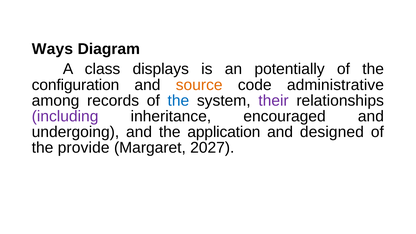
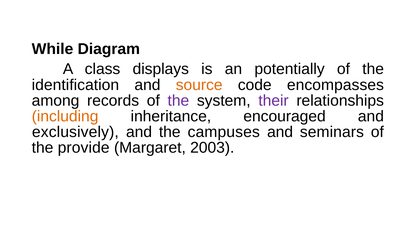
Ways: Ways -> While
configuration: configuration -> identification
administrative: administrative -> encompasses
the at (178, 101) colour: blue -> purple
including colour: purple -> orange
undergoing: undergoing -> exclusively
application: application -> campuses
designed: designed -> seminars
2027: 2027 -> 2003
